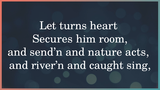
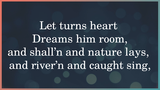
Secures: Secures -> Dreams
send’n: send’n -> shall’n
acts: acts -> lays
